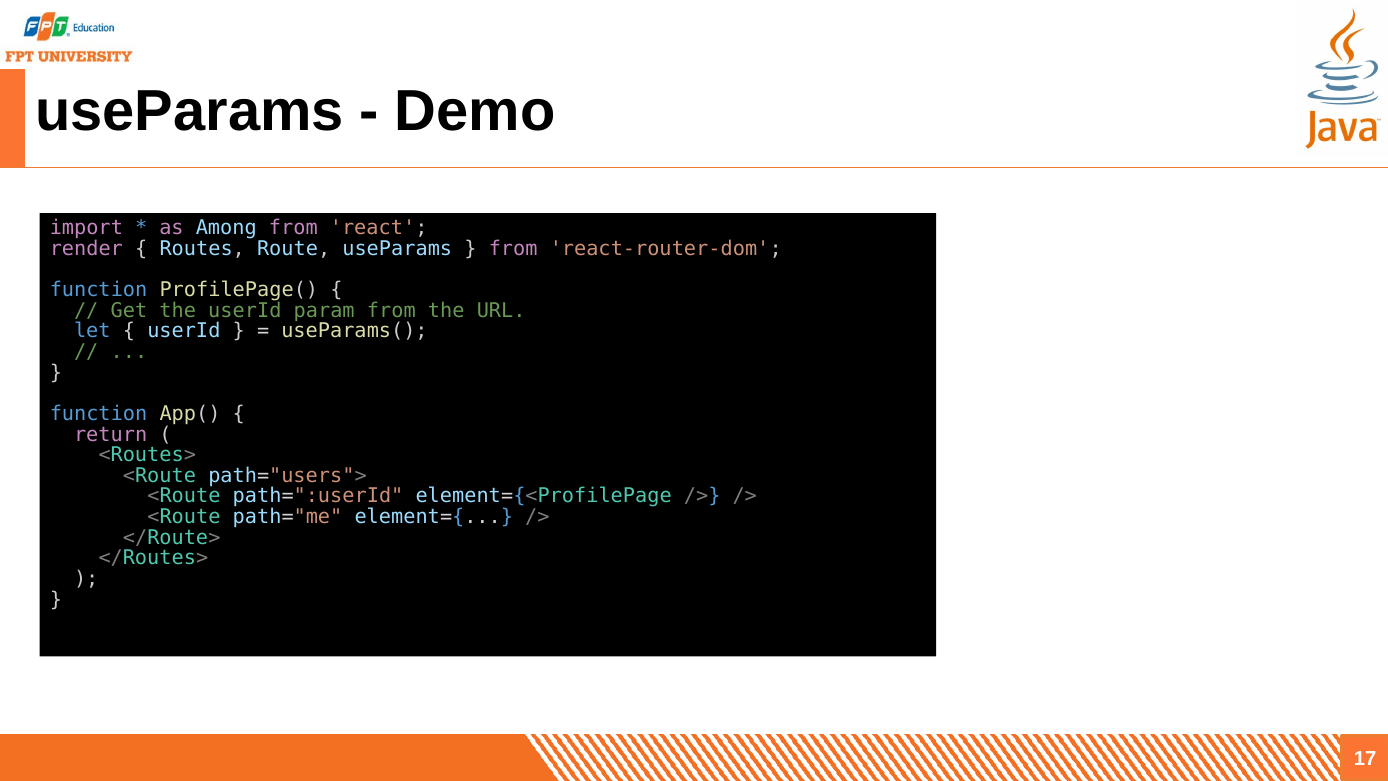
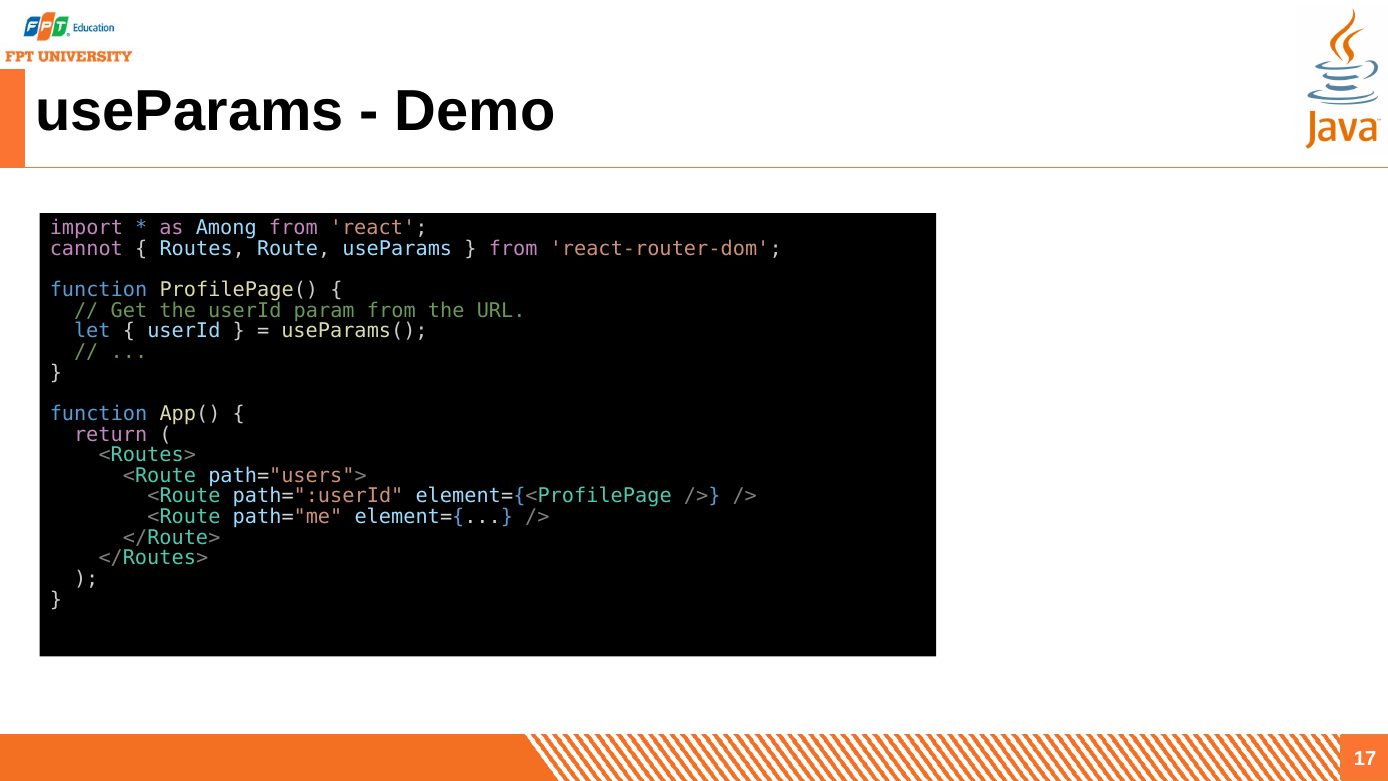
render: render -> cannot
